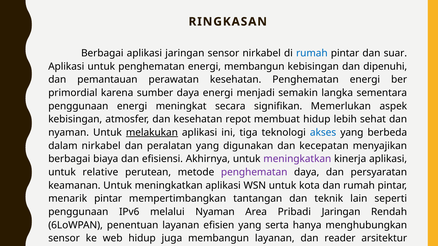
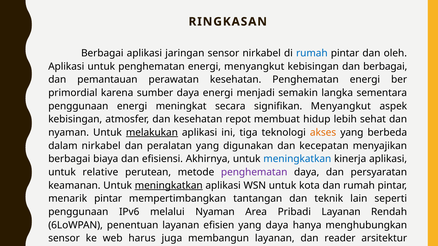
suar: suar -> oleh
energi membangun: membangun -> menyangkut
dan dipenuhi: dipenuhi -> berbagai
signifikan Memerlukan: Memerlukan -> Menyangkut
akses colour: blue -> orange
meningkatkan at (297, 159) colour: purple -> blue
meningkatkan at (169, 186) underline: none -> present
Pribadi Jaringan: Jaringan -> Layanan
yang serta: serta -> daya
web hidup: hidup -> harus
